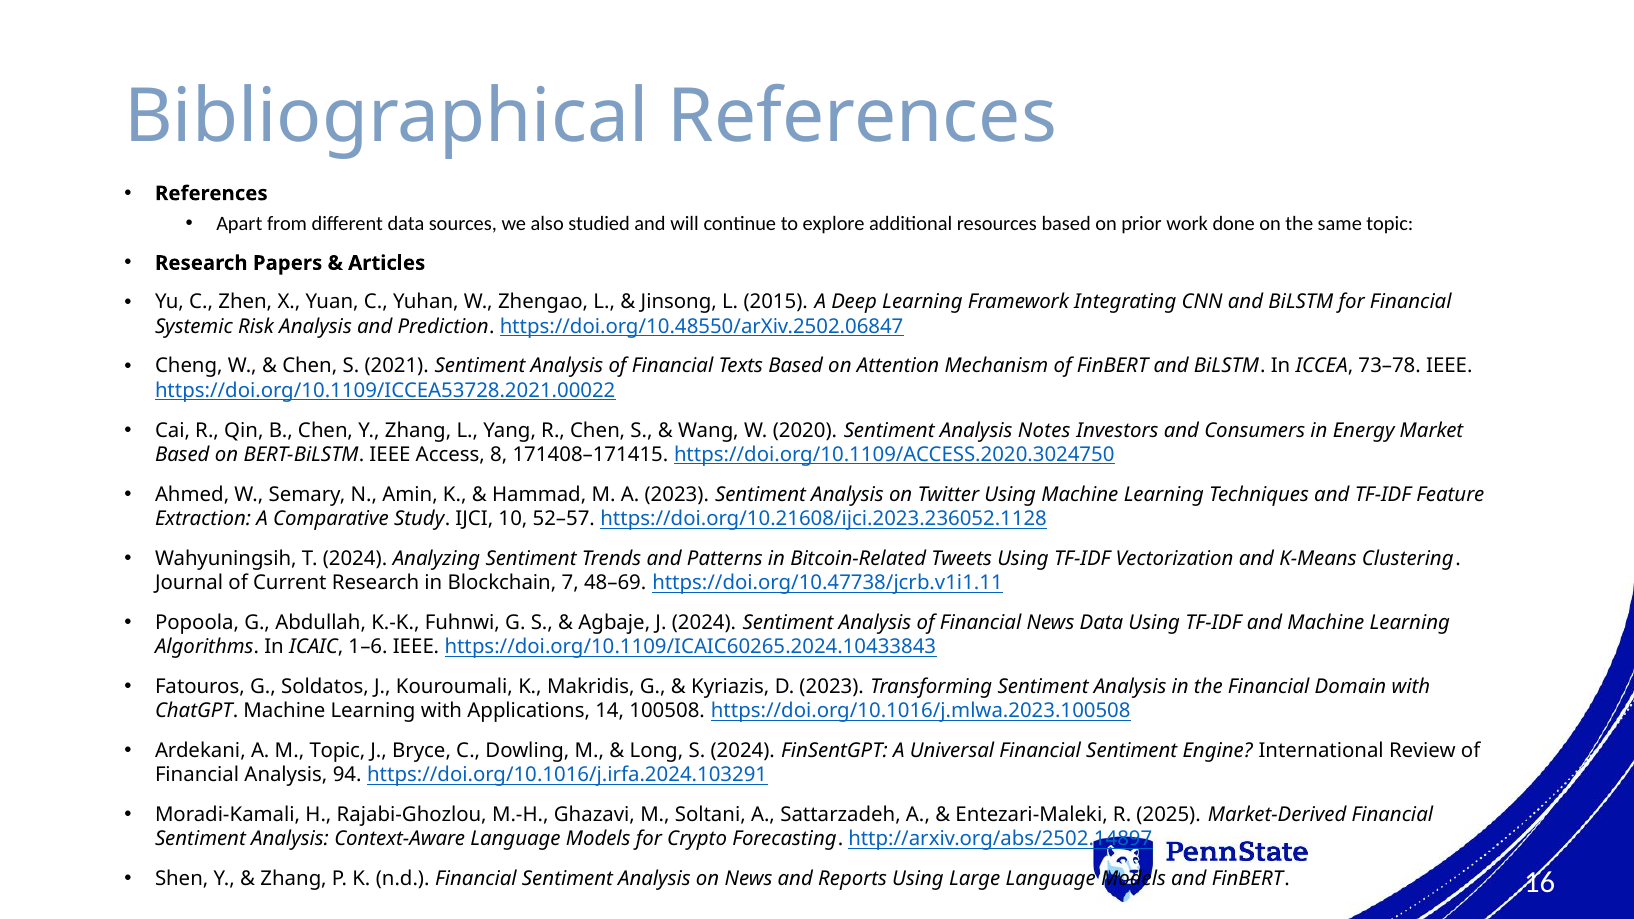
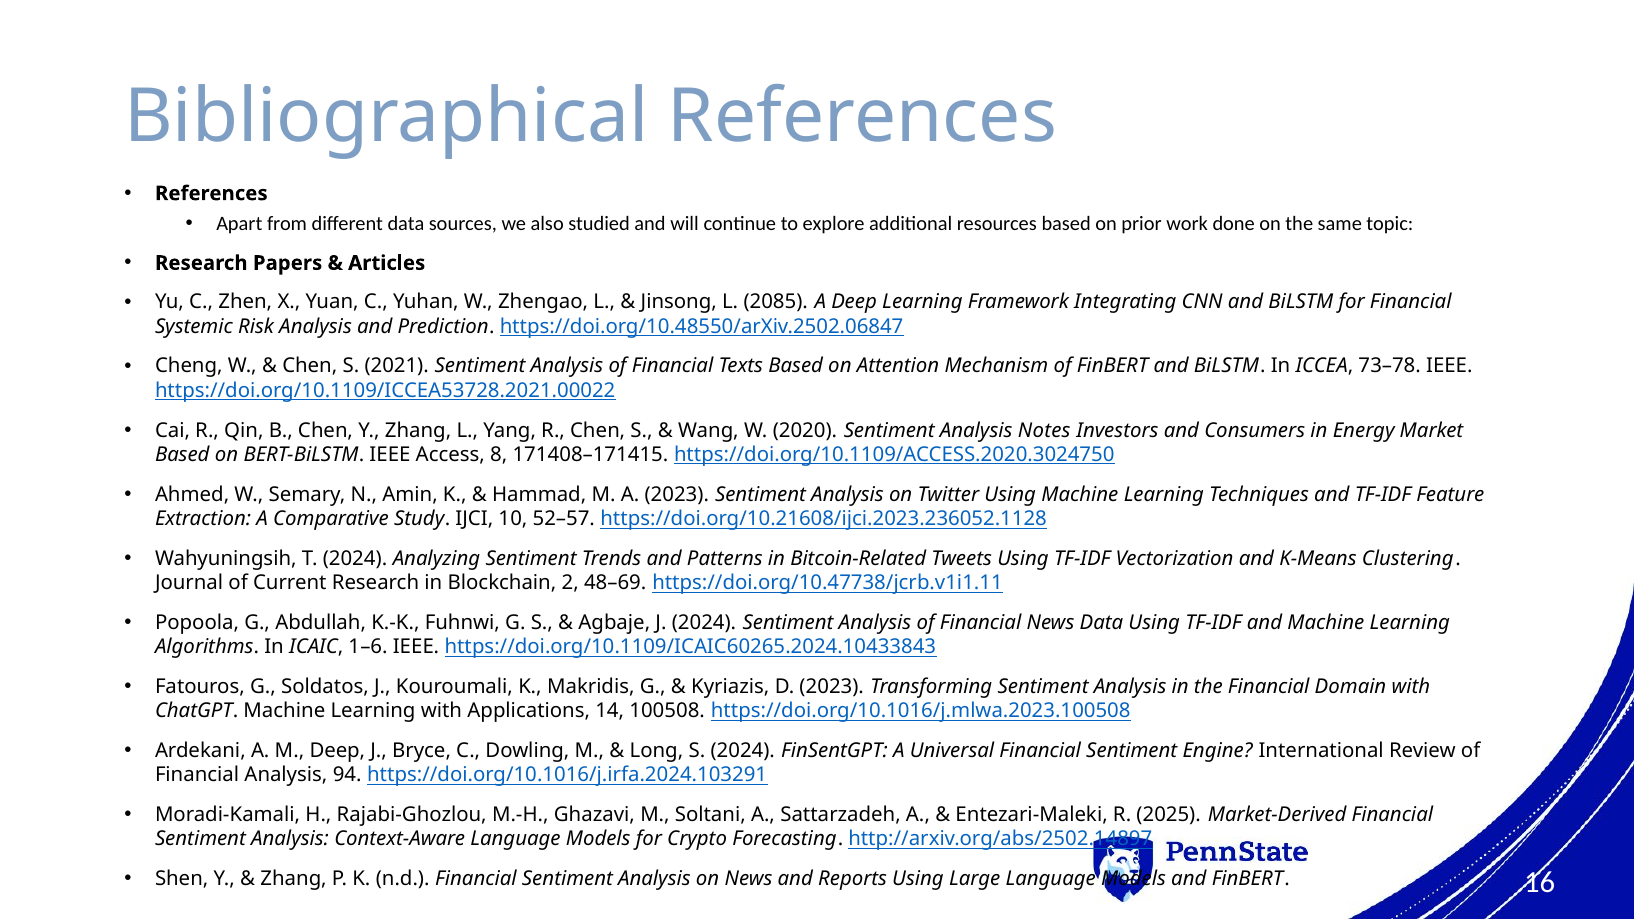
2015: 2015 -> 2085
7: 7 -> 2
M Topic: Topic -> Deep
